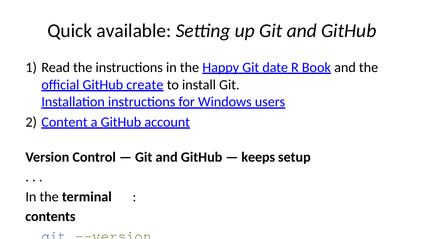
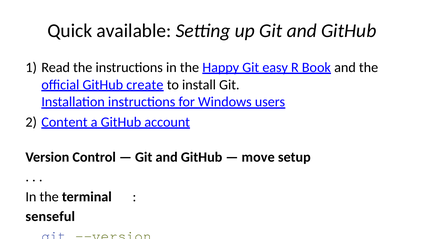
date: date -> easy
keeps: keeps -> move
contents: contents -> senseful
